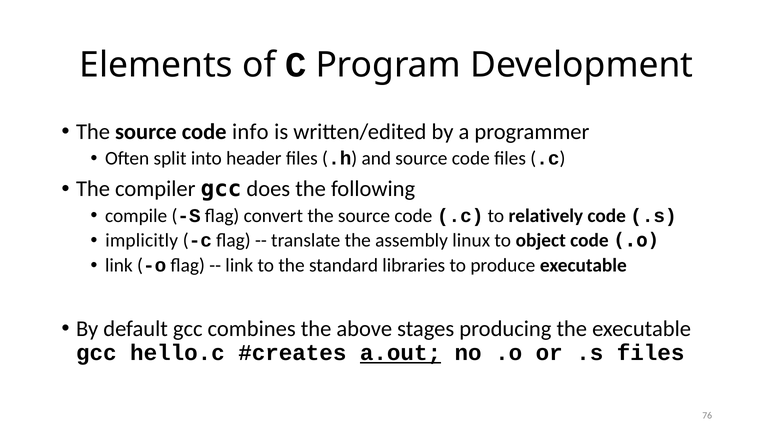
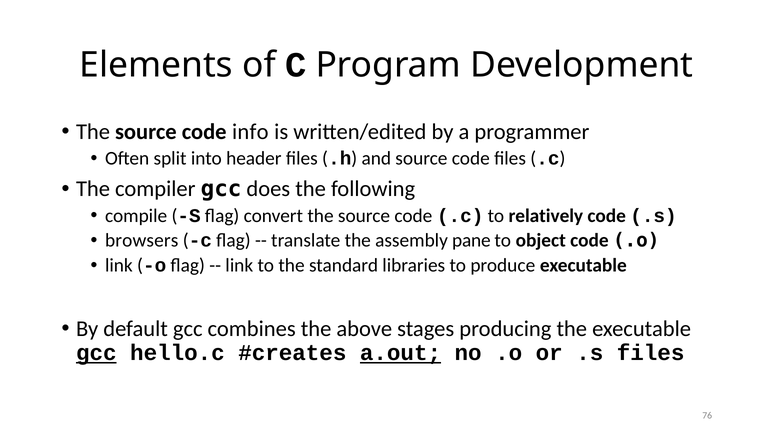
implicitly: implicitly -> browsers
linux: linux -> pane
gcc at (96, 353) underline: none -> present
